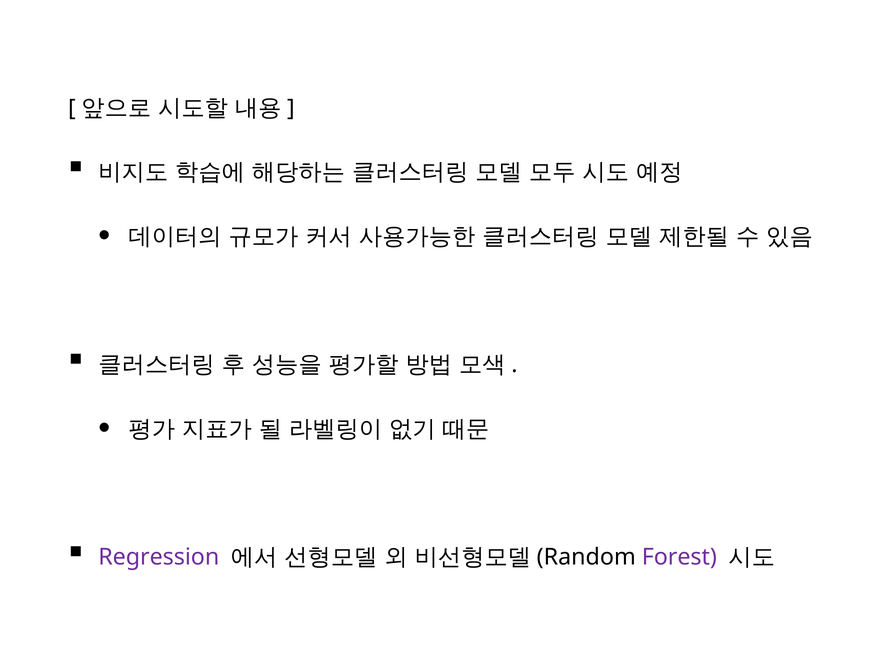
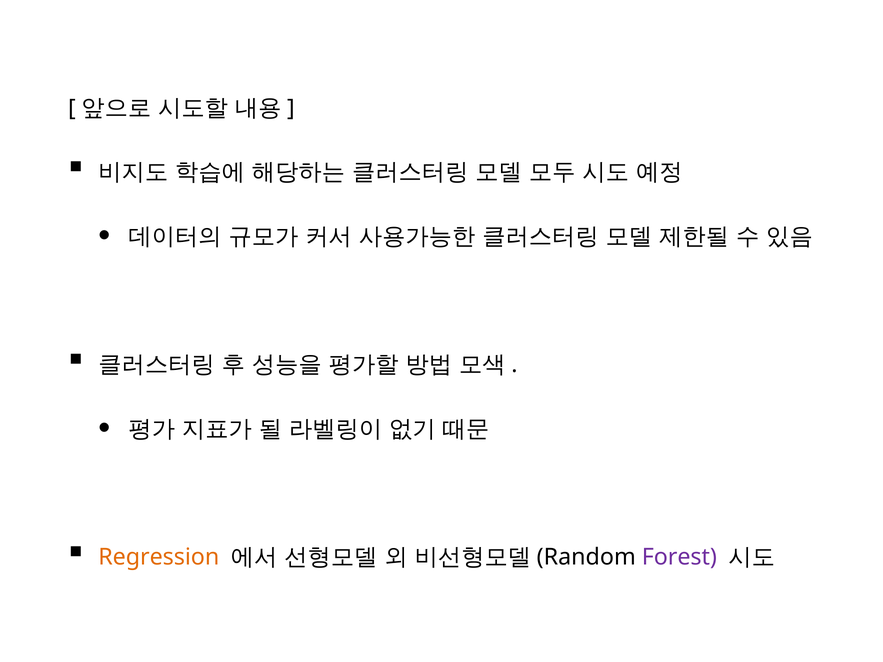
Regression colour: purple -> orange
